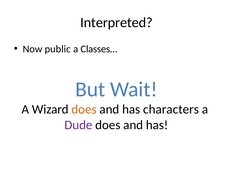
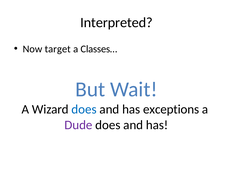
public: public -> target
does at (84, 109) colour: orange -> blue
characters: characters -> exceptions
